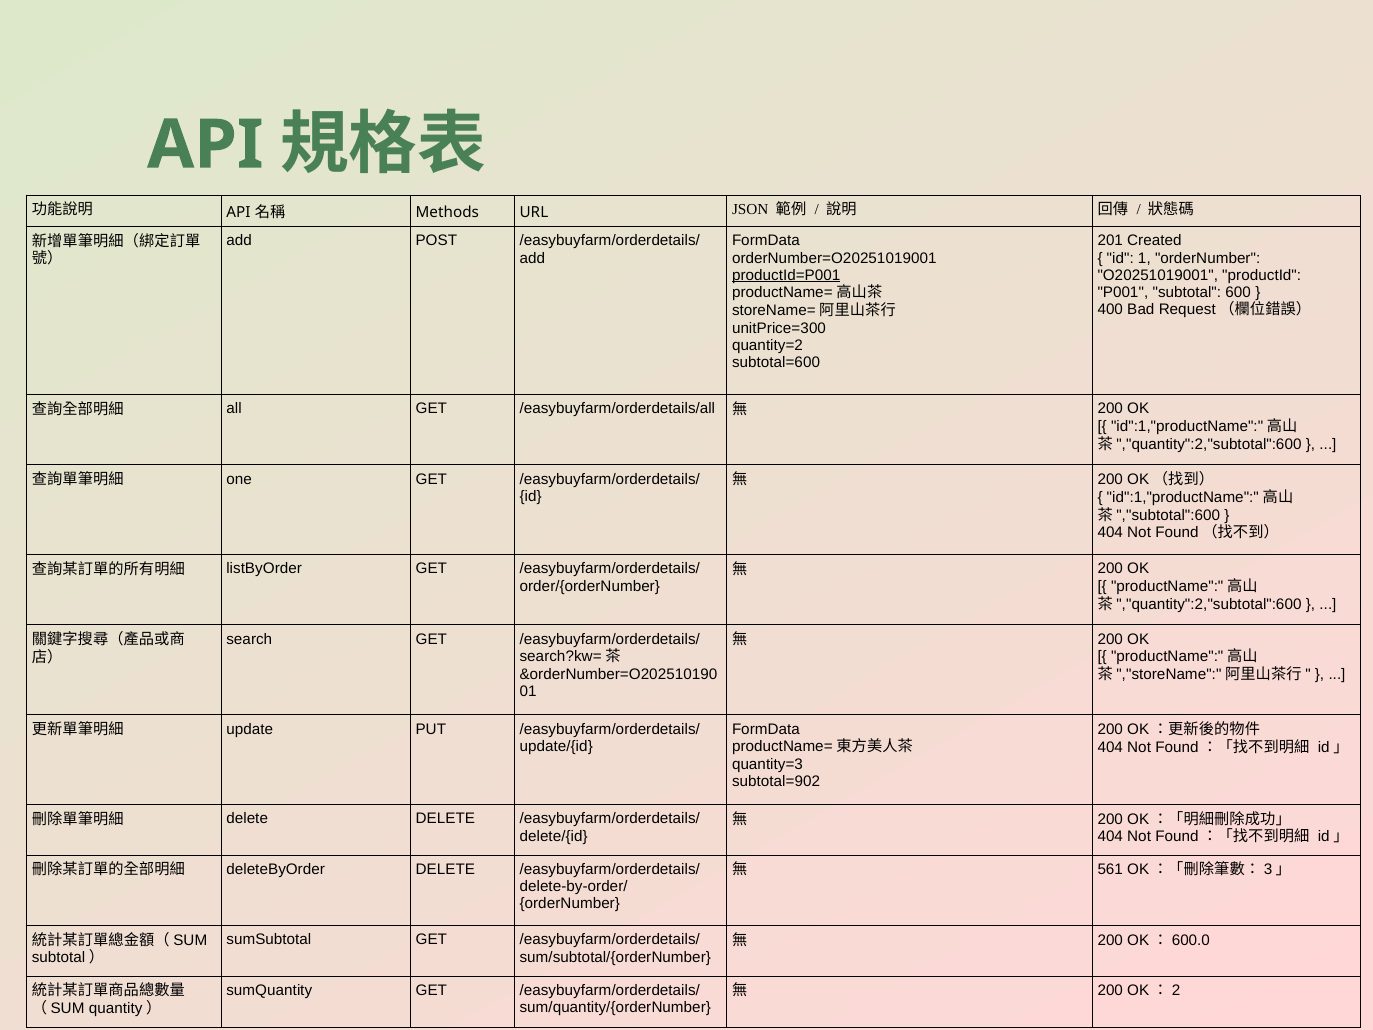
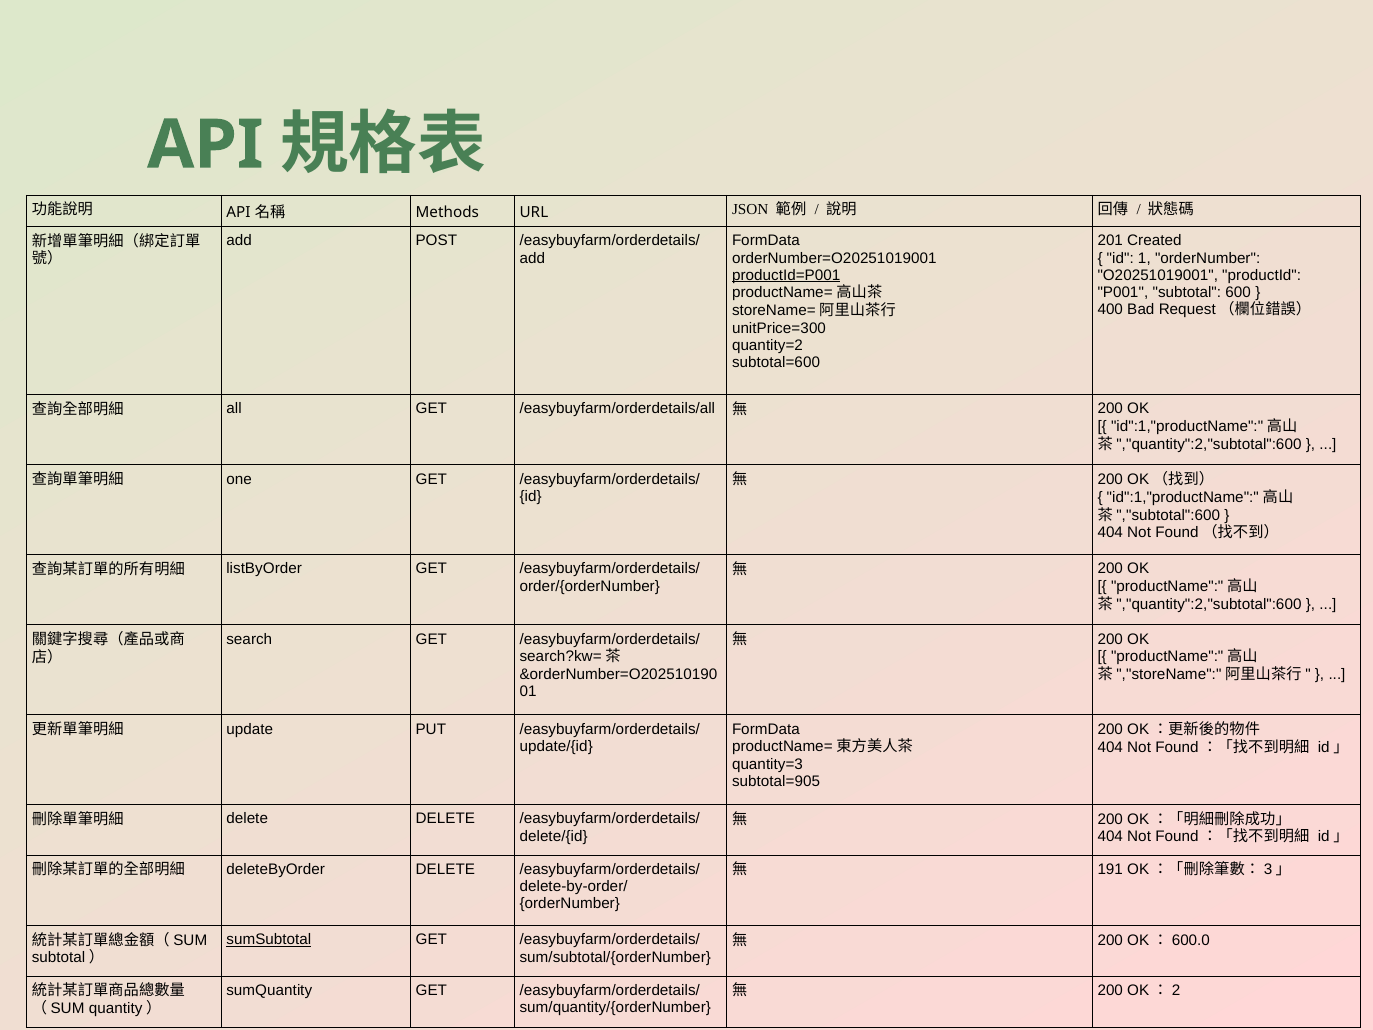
subtotal=902: subtotal=902 -> subtotal=905
561: 561 -> 191
sumSubtotal underline: none -> present
